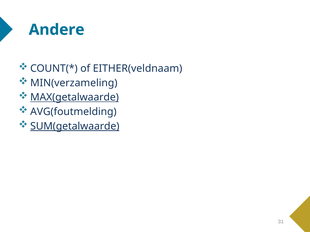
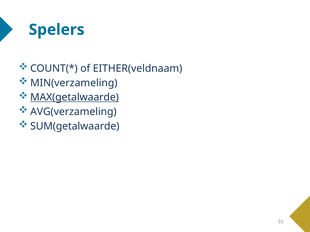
Andere: Andere -> Spelers
AVG(foutmelding: AVG(foutmelding -> AVG(verzameling
SUM(getalwaarde underline: present -> none
